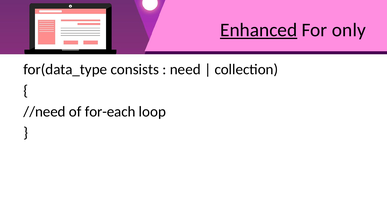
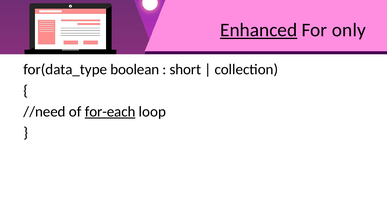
consists: consists -> boolean
need: need -> short
for-each underline: none -> present
